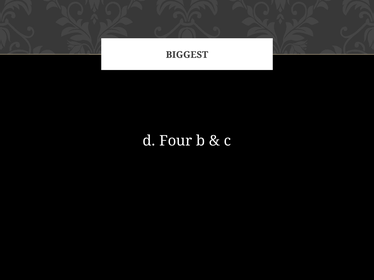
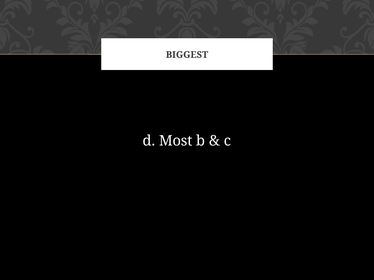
Four: Four -> Most
